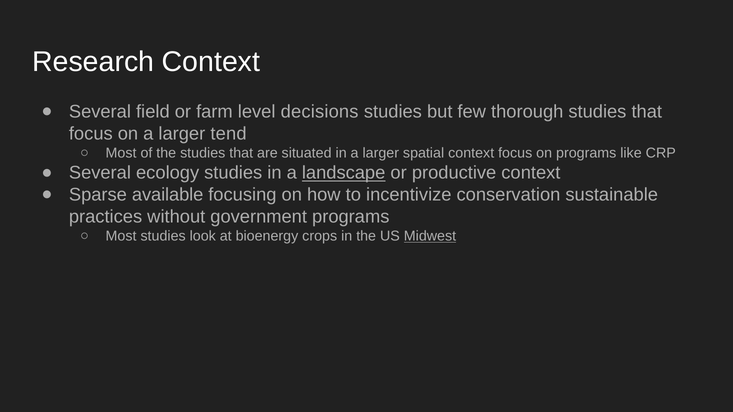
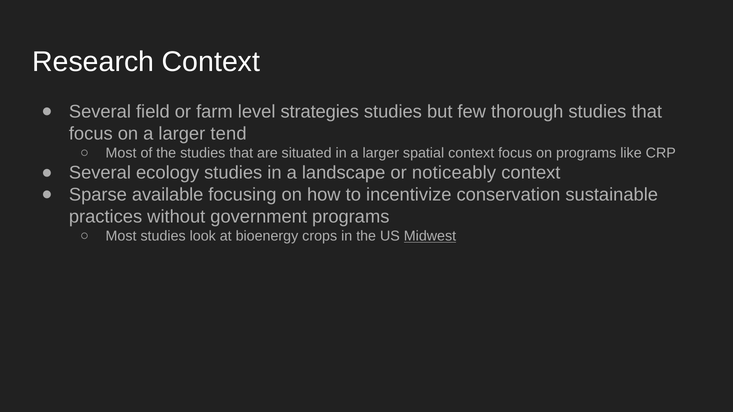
decisions: decisions -> strategies
landscape underline: present -> none
productive: productive -> noticeably
